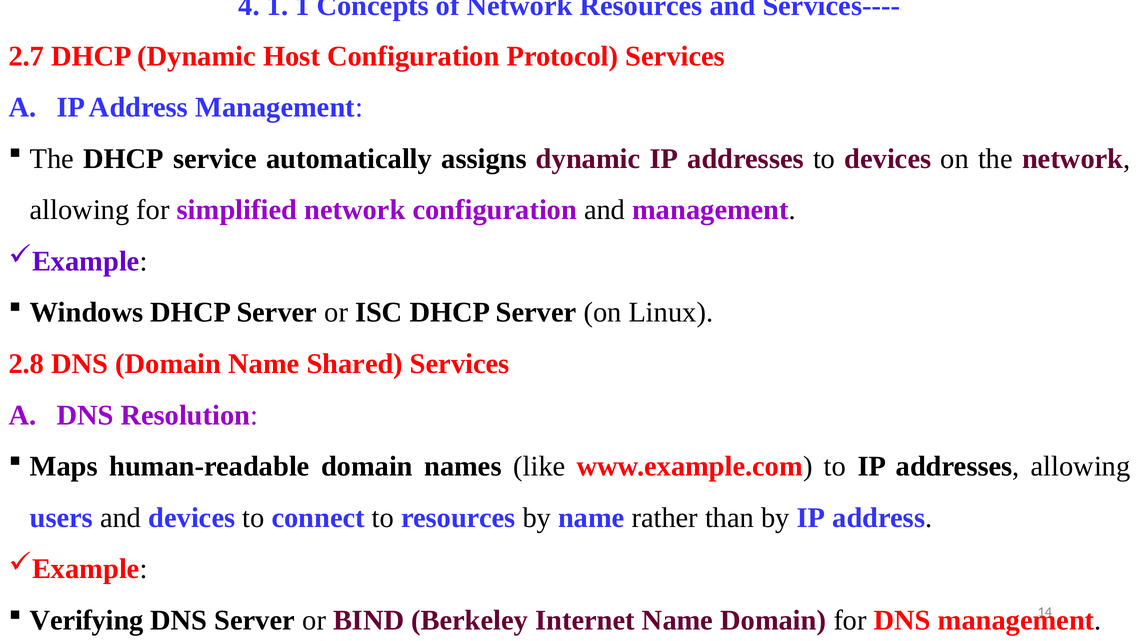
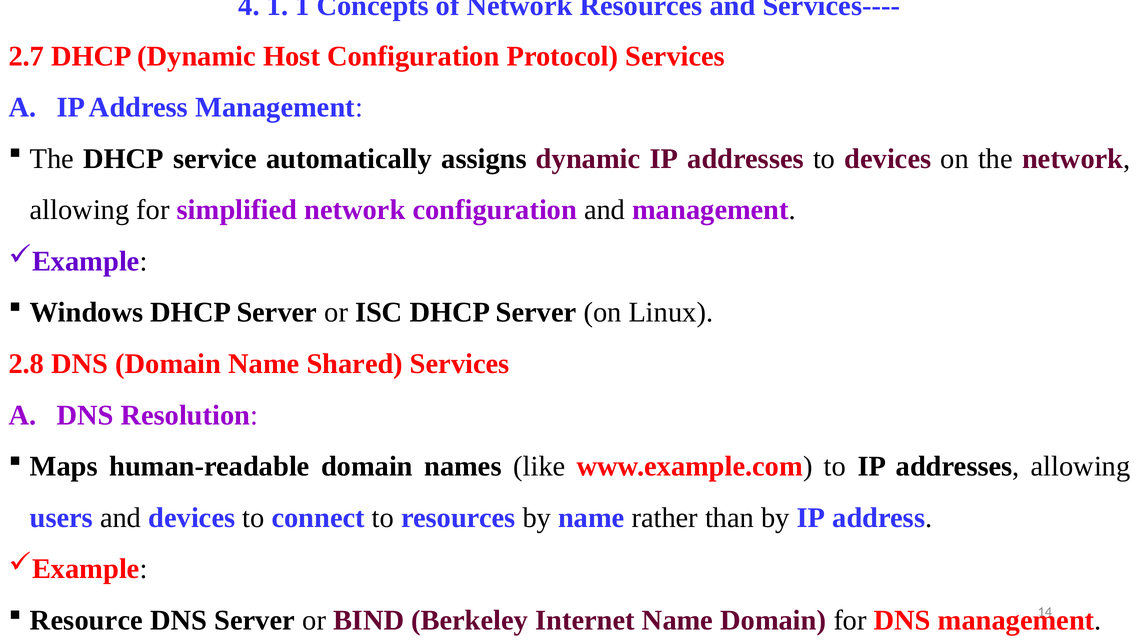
Verifying: Verifying -> Resource
